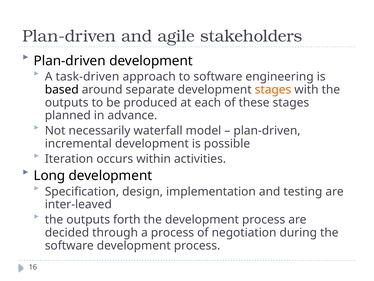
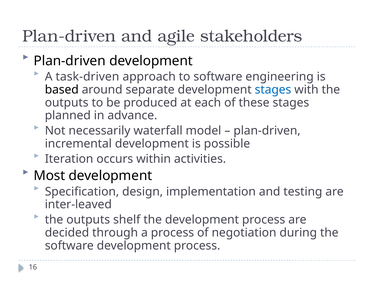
stages at (273, 90) colour: orange -> blue
Long: Long -> Most
forth: forth -> shelf
